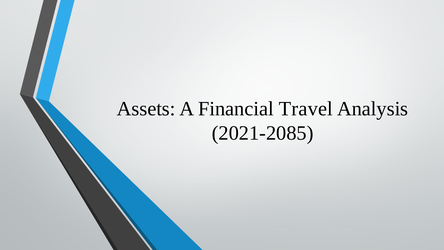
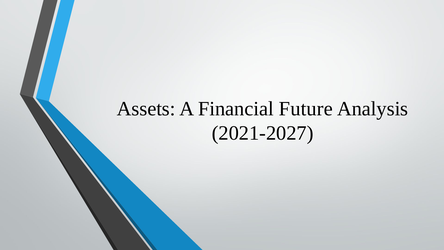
Travel: Travel -> Future
2021-2085: 2021-2085 -> 2021-2027
